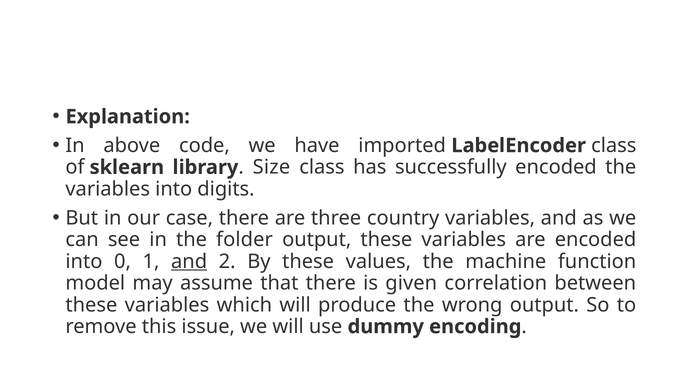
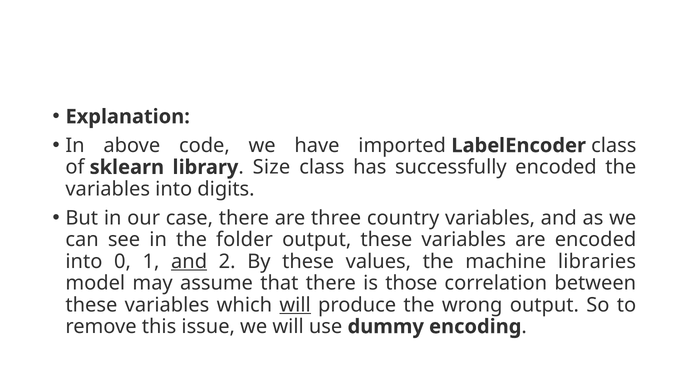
function: function -> libraries
given: given -> those
will at (295, 305) underline: none -> present
